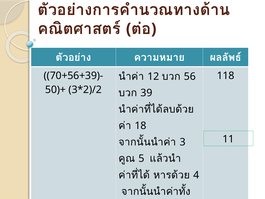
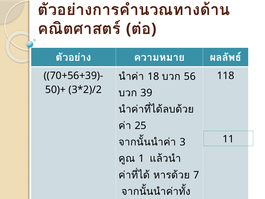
12: 12 -> 18
18: 18 -> 25
5: 5 -> 1
4: 4 -> 7
